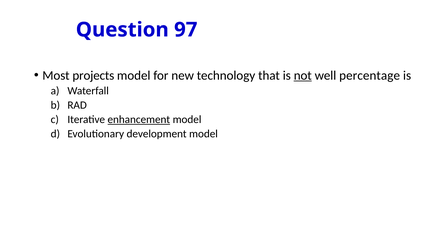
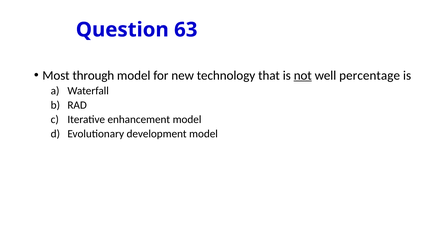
97: 97 -> 63
projects: projects -> through
enhancement underline: present -> none
